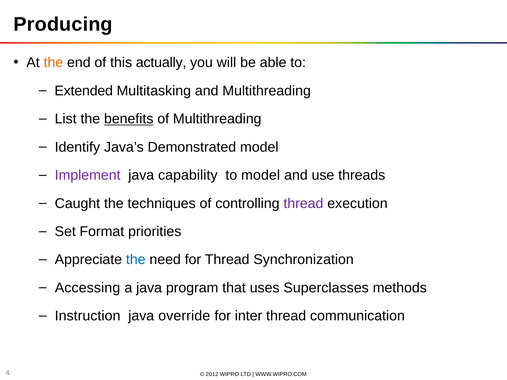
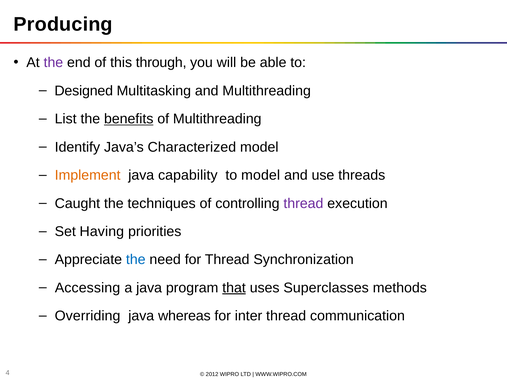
the at (53, 63) colour: orange -> purple
actually: actually -> through
Extended: Extended -> Designed
Demonstrated: Demonstrated -> Characterized
Implement colour: purple -> orange
Format: Format -> Having
that underline: none -> present
Instruction: Instruction -> Overriding
override: override -> whereas
